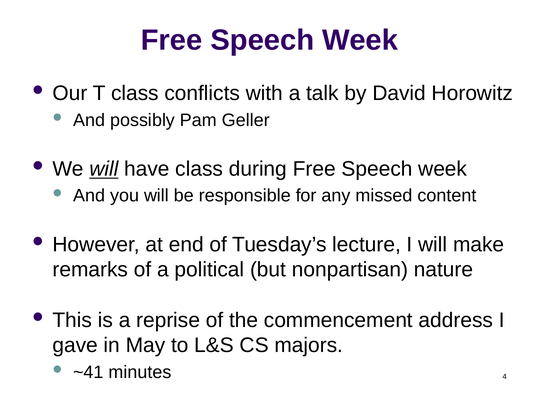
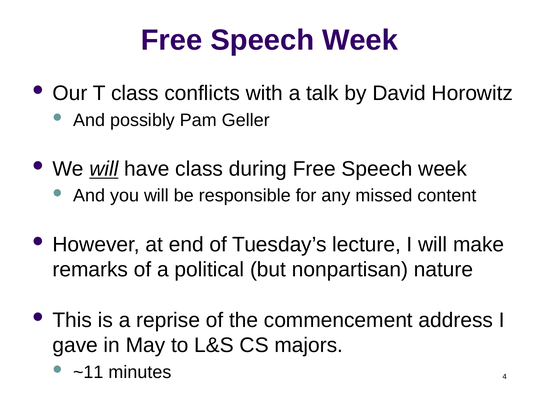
~41: ~41 -> ~11
